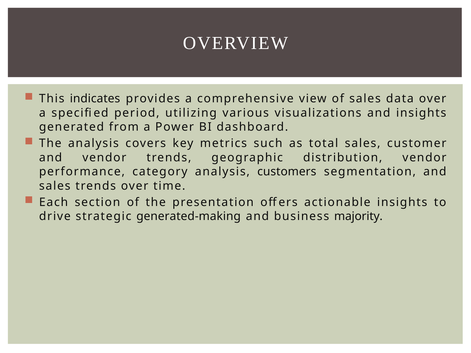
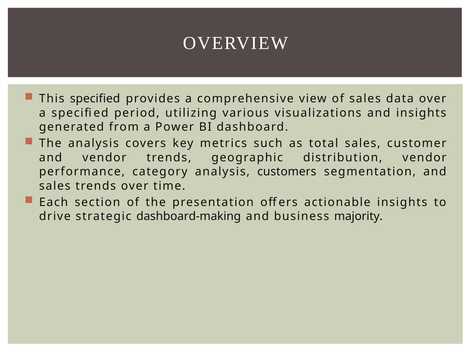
This indicates: indicates -> specified
generated-making: generated-making -> dashboard-making
